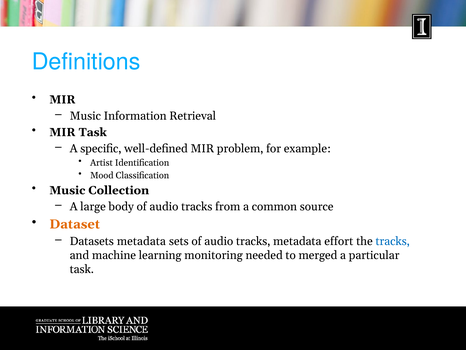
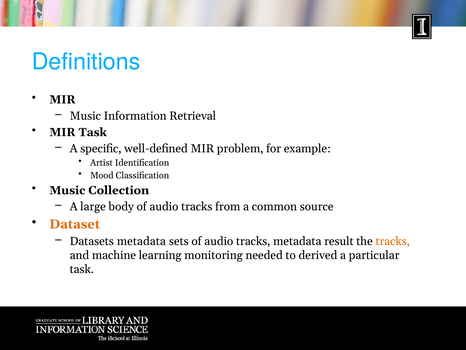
effort: effort -> result
tracks at (393, 241) colour: blue -> orange
merged: merged -> derived
